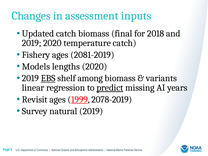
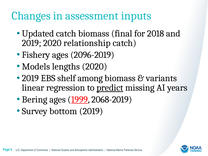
temperature: temperature -> relationship
2081-2019: 2081-2019 -> 2096-2019
EBS underline: present -> none
Revisit: Revisit -> Bering
2078-2019: 2078-2019 -> 2068-2019
natural: natural -> bottom
